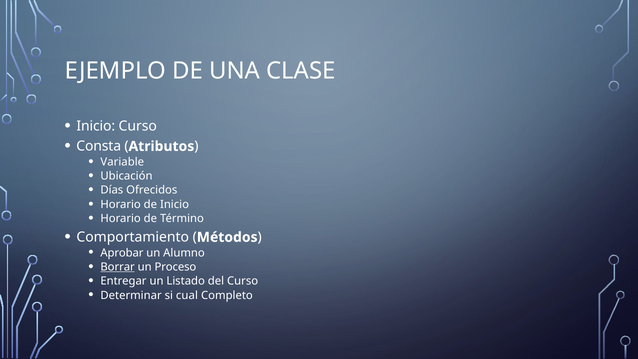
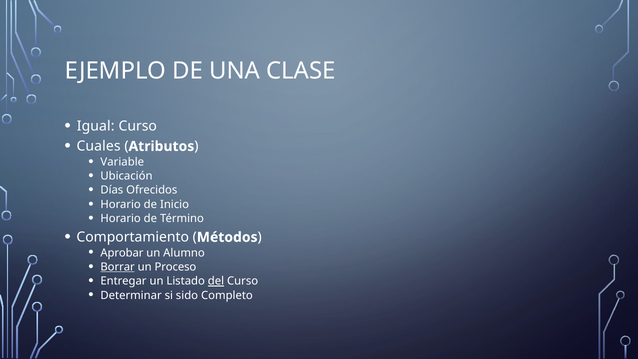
Inicio at (96, 126): Inicio -> Igual
Consta: Consta -> Cuales
del underline: none -> present
cual: cual -> sido
